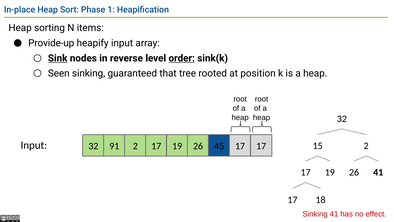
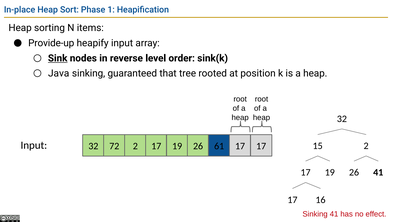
order underline: present -> none
Seen: Seen -> Java
91: 91 -> 72
45: 45 -> 61
18: 18 -> 16
